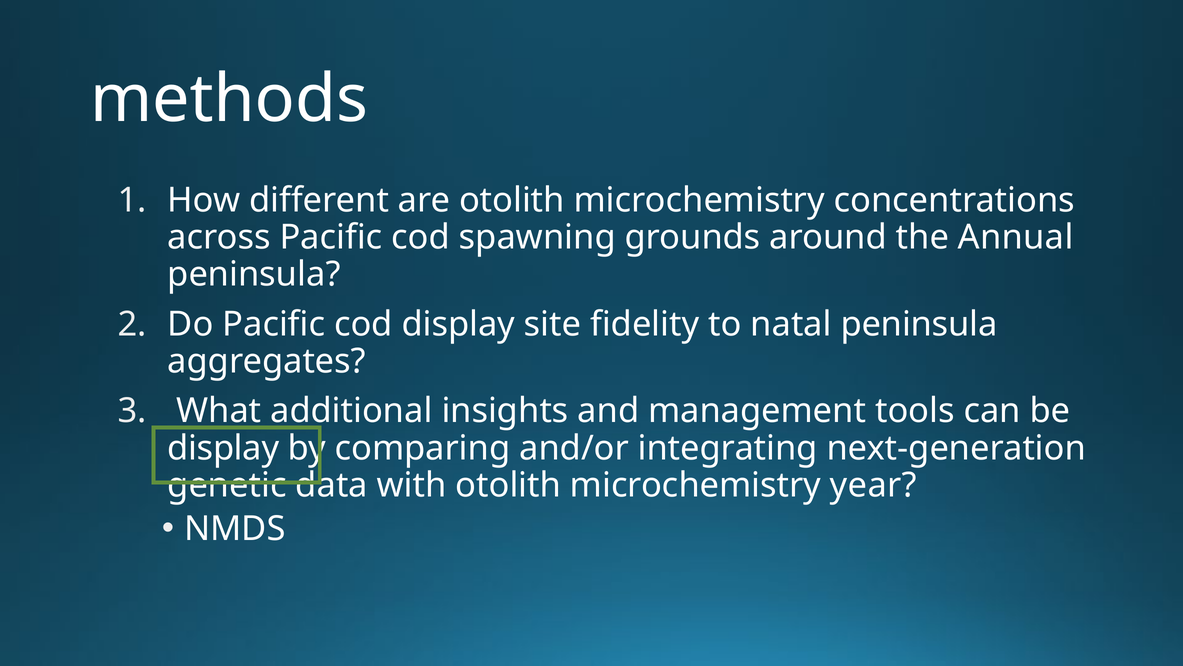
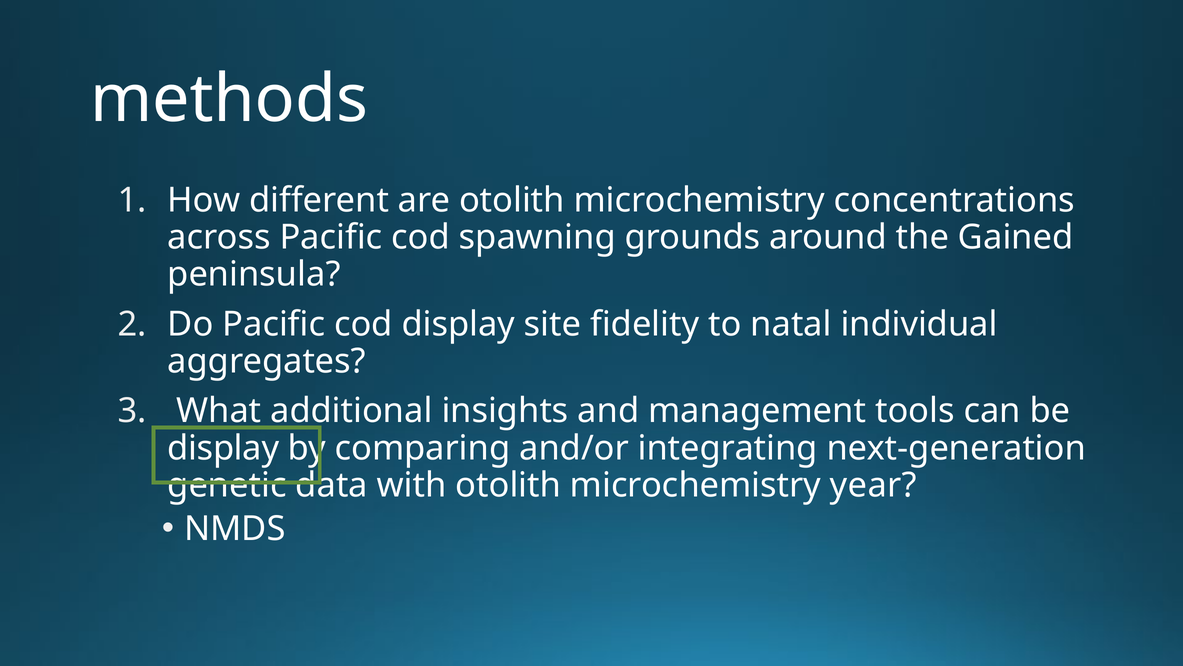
Annual: Annual -> Gained
natal peninsula: peninsula -> individual
